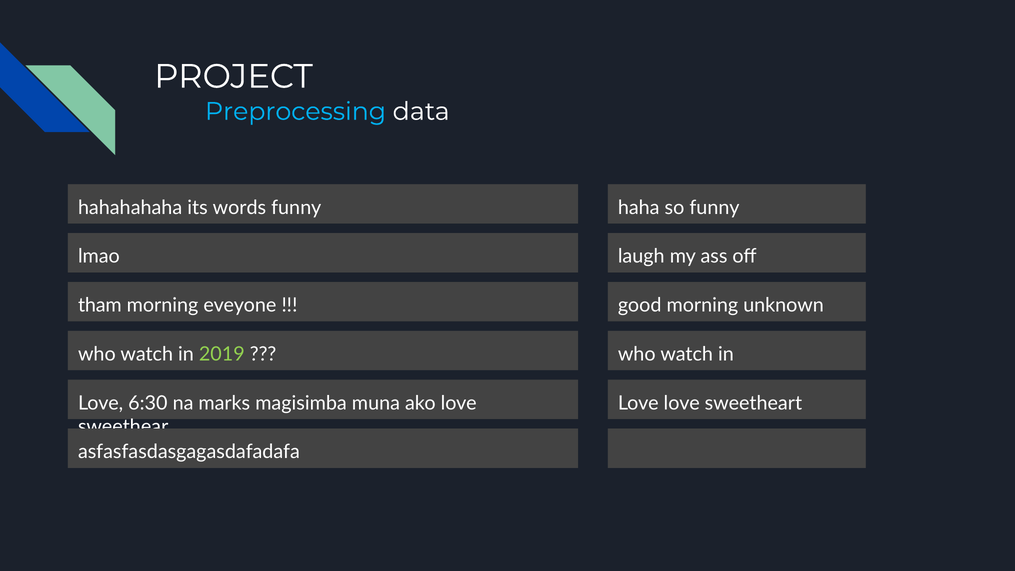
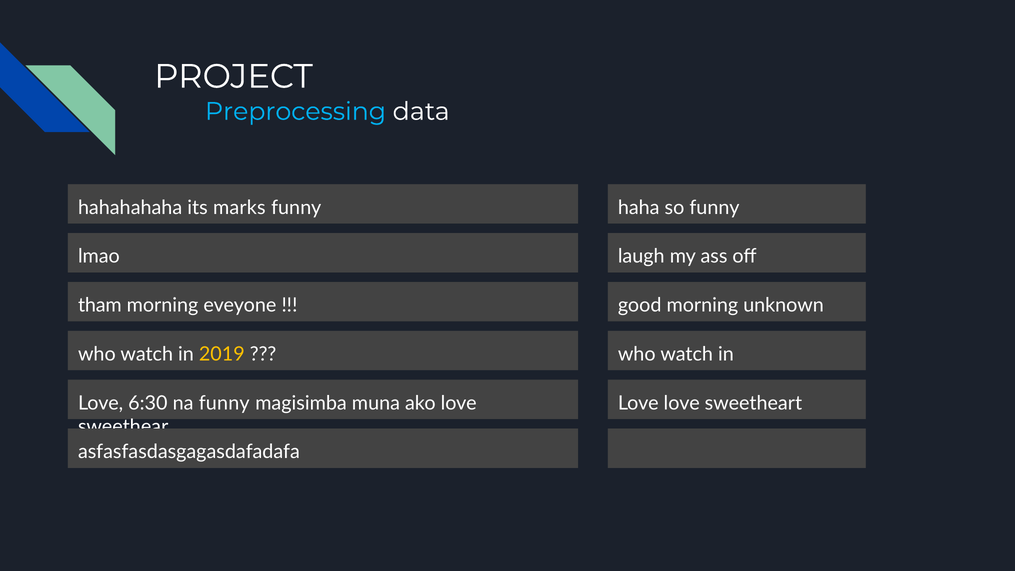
words: words -> marks
2019 colour: light green -> yellow
na marks: marks -> funny
